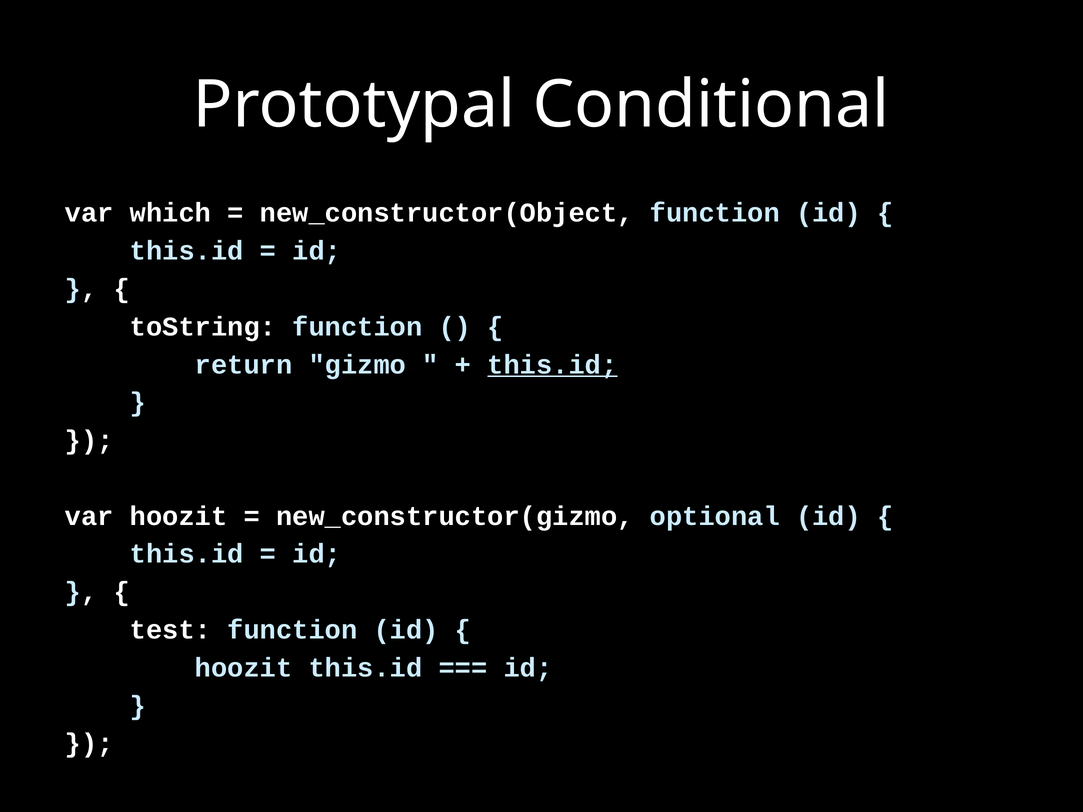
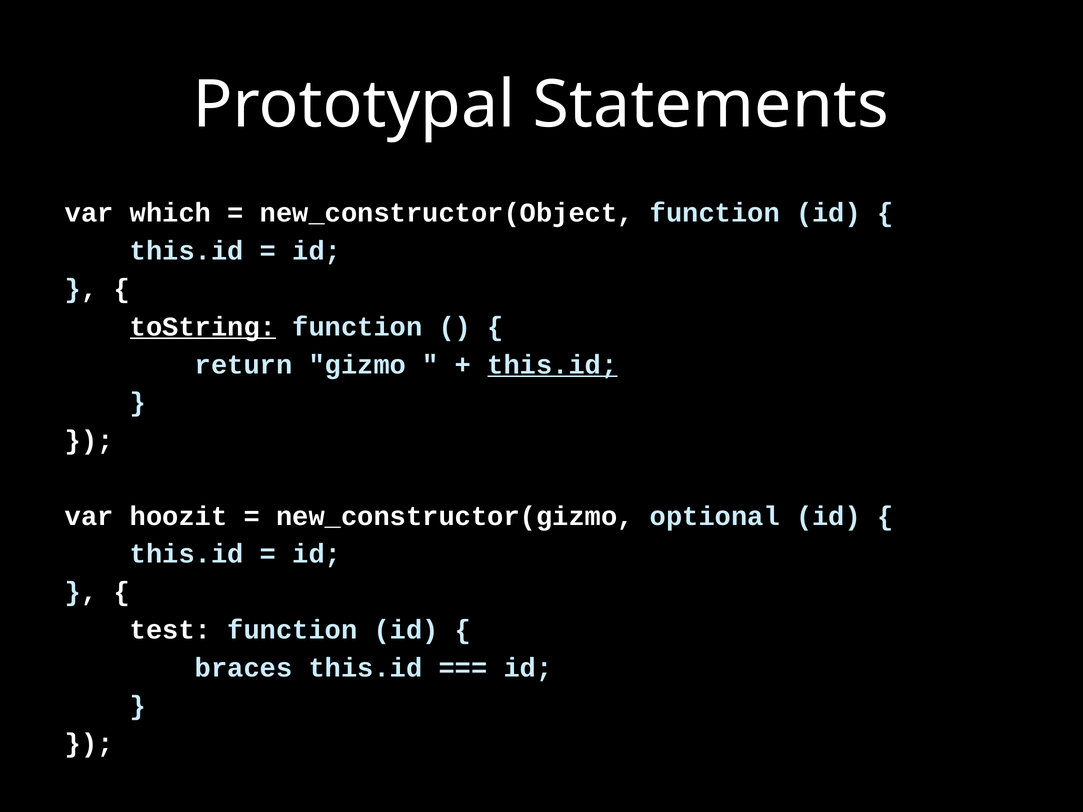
Conditional: Conditional -> Statements
toString underline: none -> present
hoozit at (244, 668): hoozit -> braces
